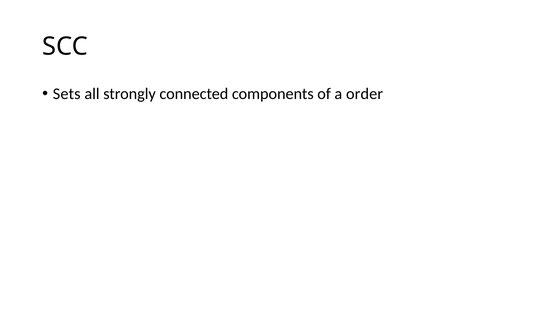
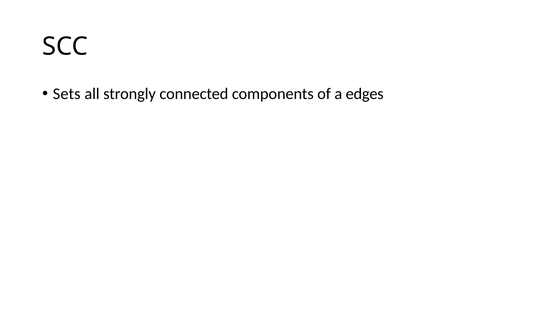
order: order -> edges
